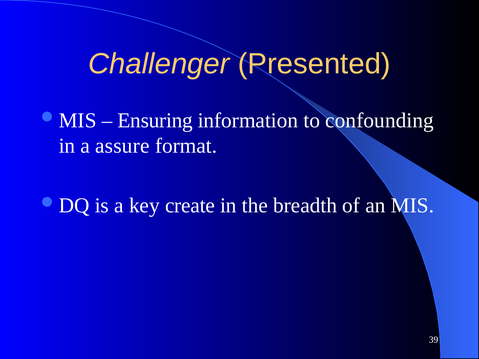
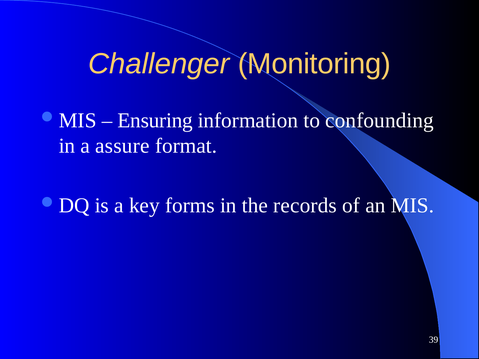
Presented: Presented -> Monitoring
create: create -> forms
breadth: breadth -> records
